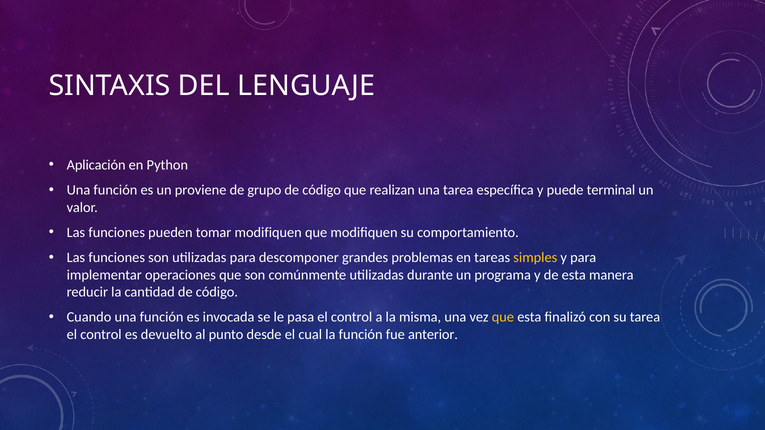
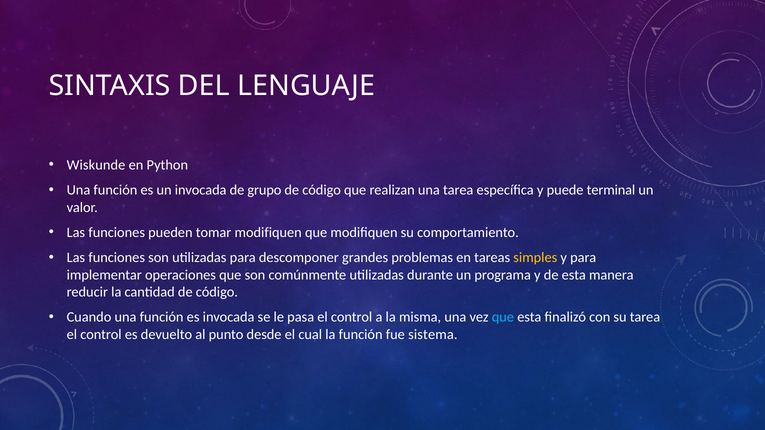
Aplicación: Aplicación -> Wiskunde
un proviene: proviene -> invocada
que at (503, 317) colour: yellow -> light blue
anterior: anterior -> sistema
